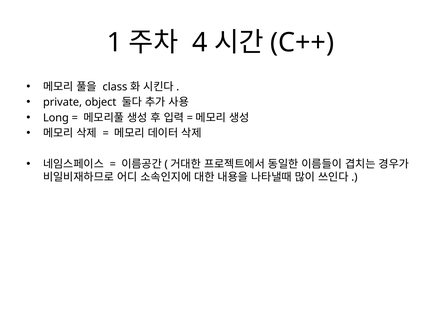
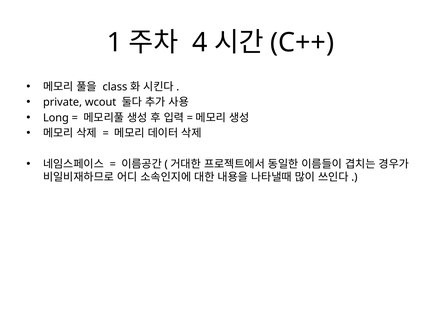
object: object -> wcout
